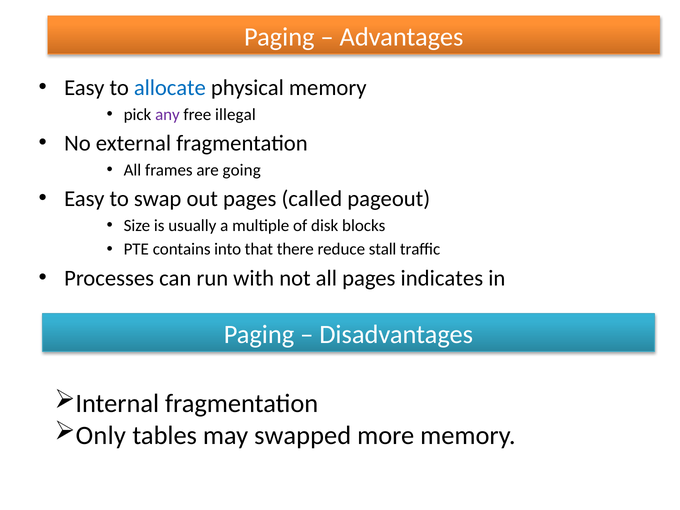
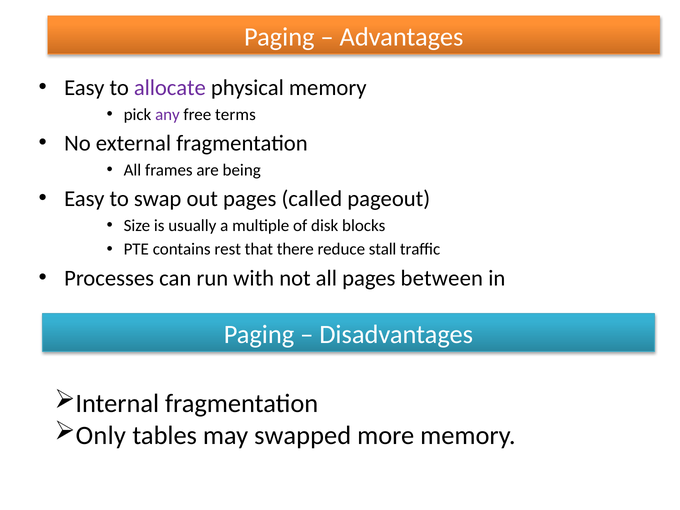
allocate colour: blue -> purple
illegal: illegal -> terms
going: going -> being
into: into -> rest
indicates: indicates -> between
